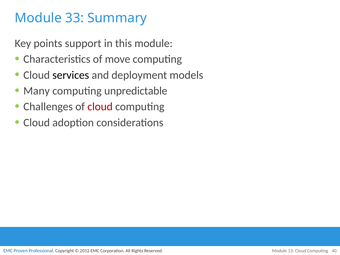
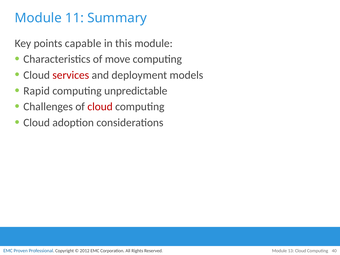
33: 33 -> 11
support: support -> capable
services colour: black -> red
Many: Many -> Rapid
